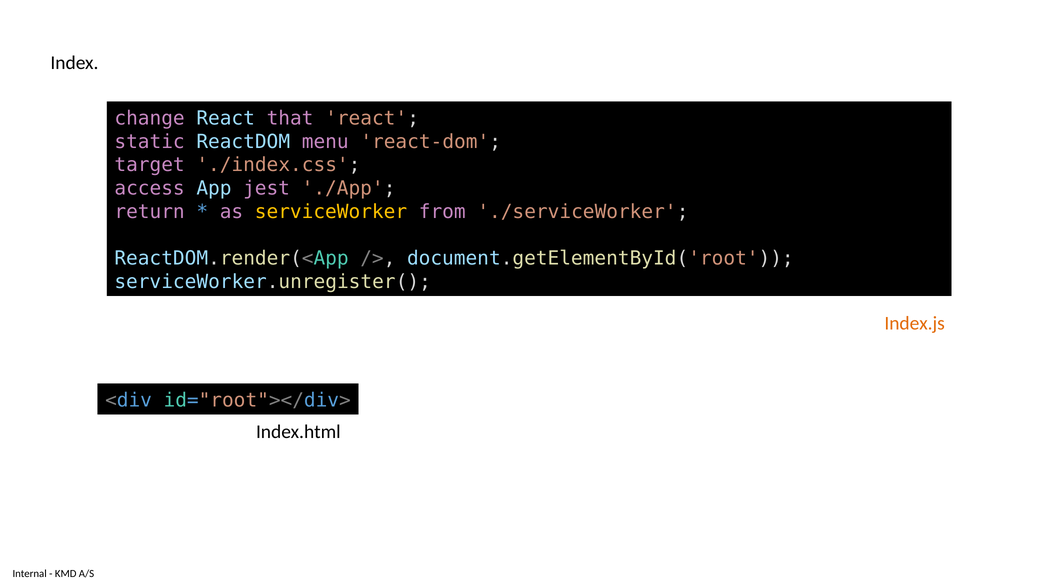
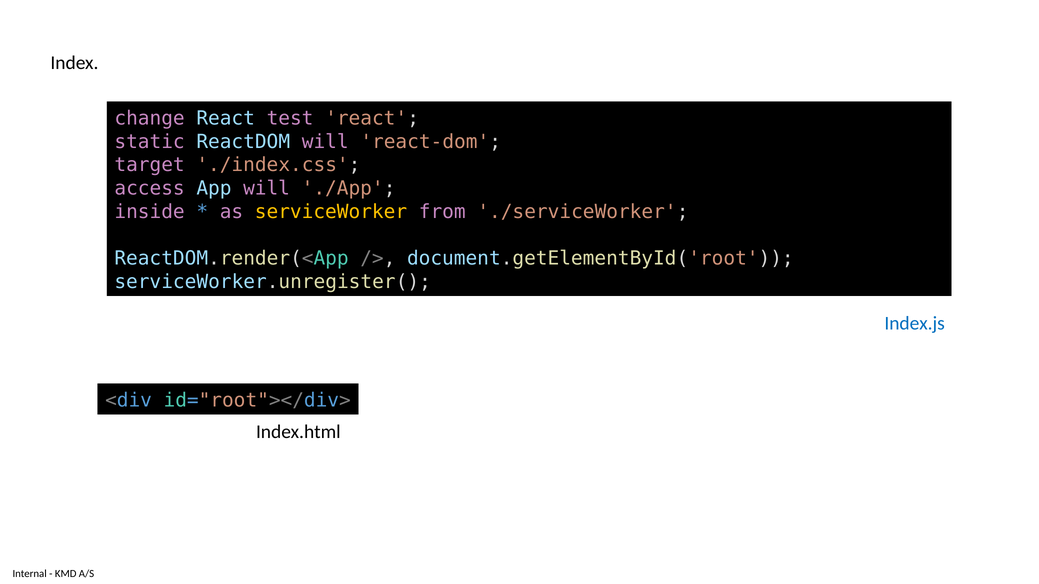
that: that -> test
ReactDOM menu: menu -> will
App jest: jest -> will
return: return -> inside
Index.js colour: orange -> blue
